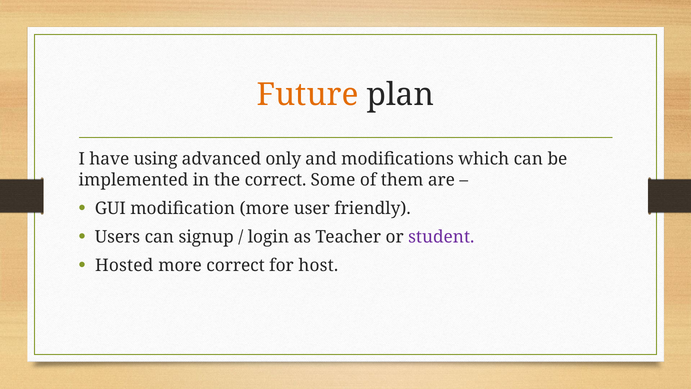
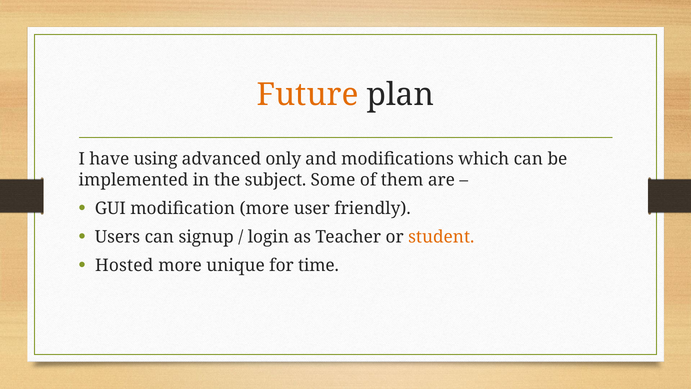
the correct: correct -> subject
student colour: purple -> orange
more correct: correct -> unique
host: host -> time
